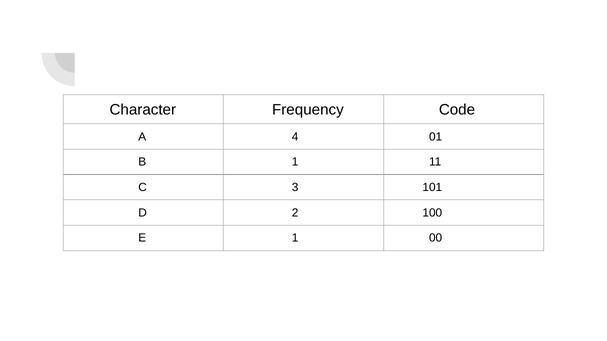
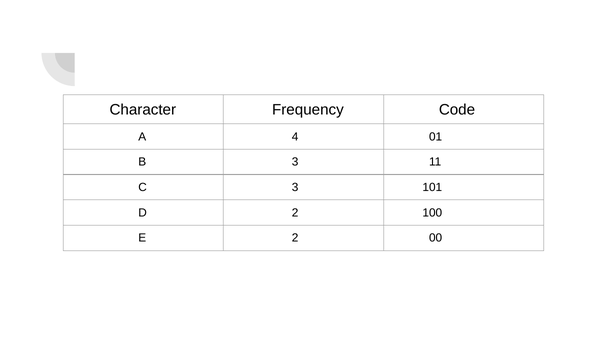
B 1: 1 -> 3
E 1: 1 -> 2
